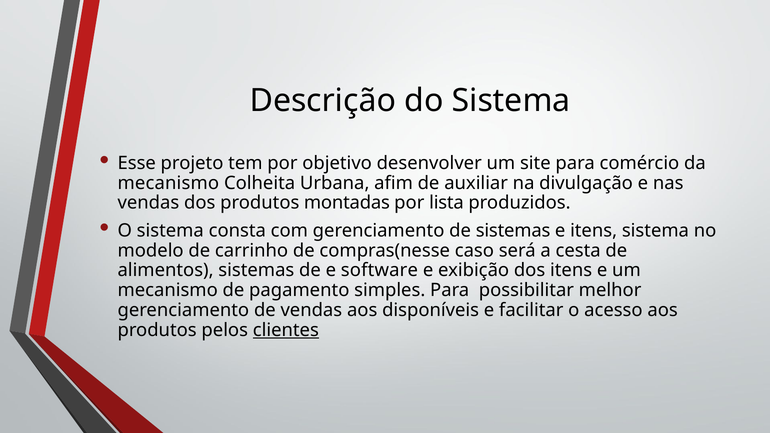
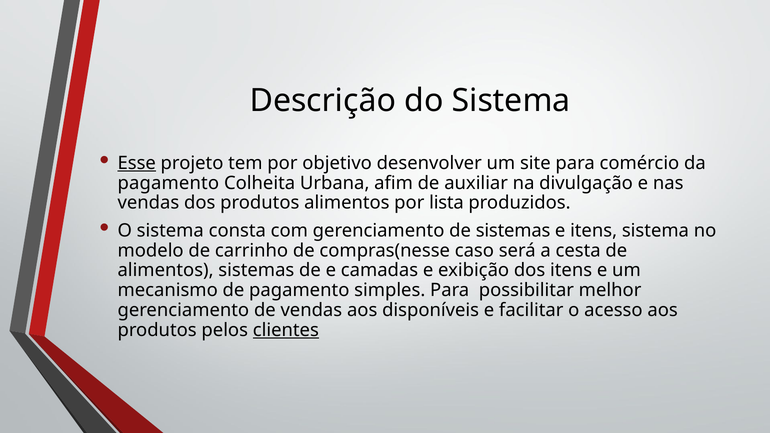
Esse underline: none -> present
mecanismo at (168, 183): mecanismo -> pagamento
produtos montadas: montadas -> alimentos
software: software -> camadas
